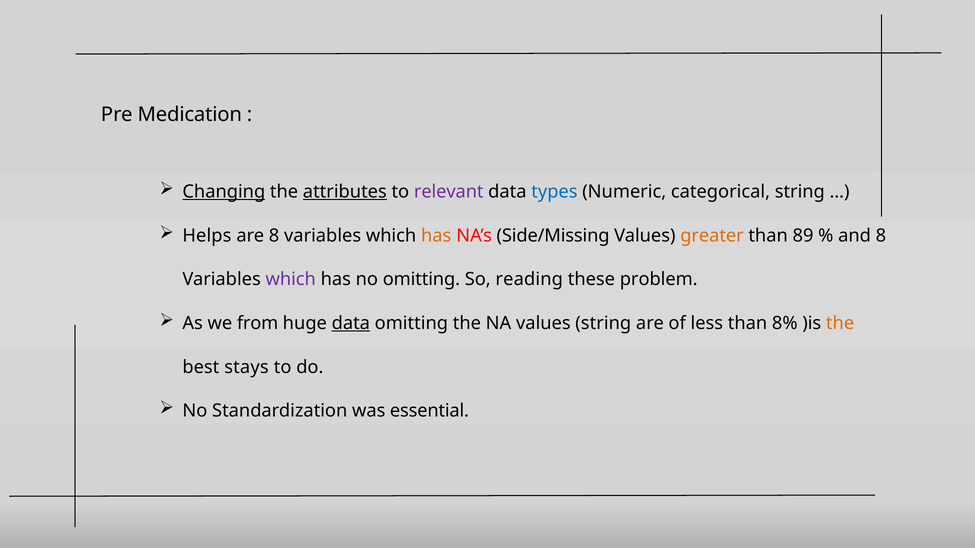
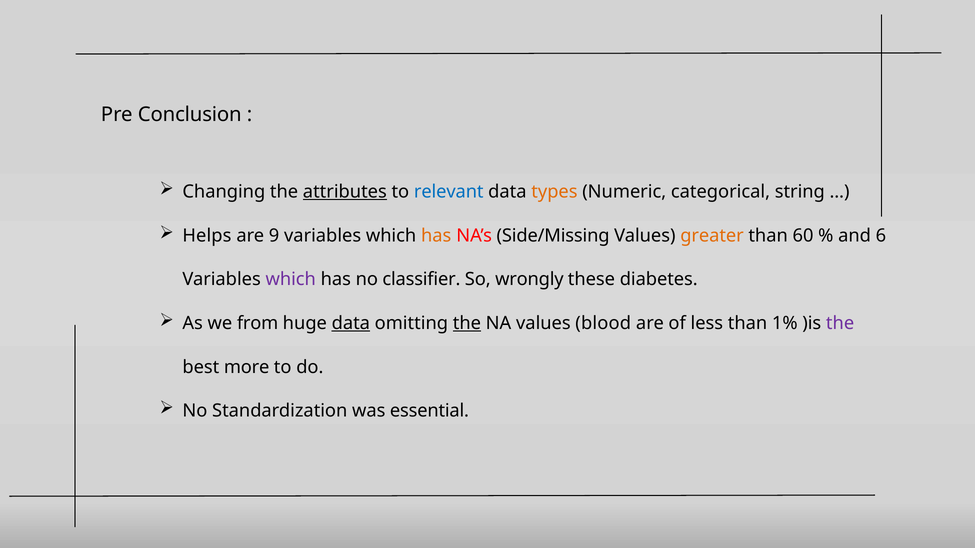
Medication: Medication -> Conclusion
Changing underline: present -> none
relevant colour: purple -> blue
types colour: blue -> orange
are 8: 8 -> 9
89: 89 -> 60
and 8: 8 -> 6
no omitting: omitting -> classifier
reading: reading -> wrongly
problem: problem -> diabetes
the at (467, 324) underline: none -> present
values string: string -> blood
8%: 8% -> 1%
the at (840, 324) colour: orange -> purple
stays: stays -> more
